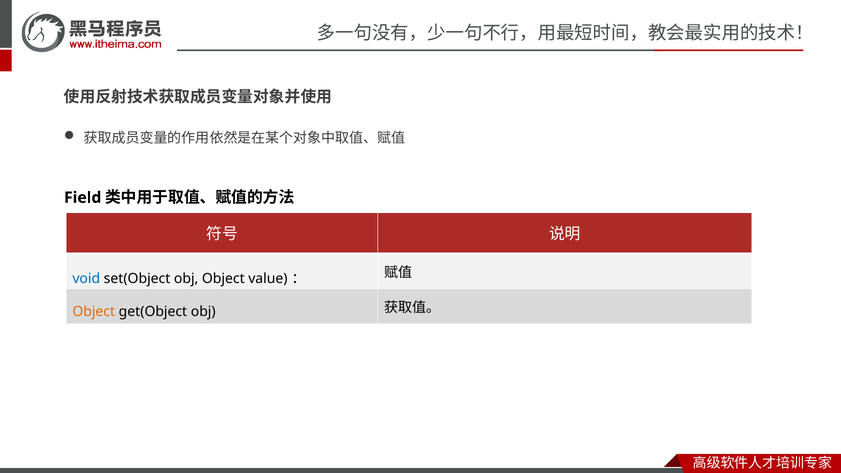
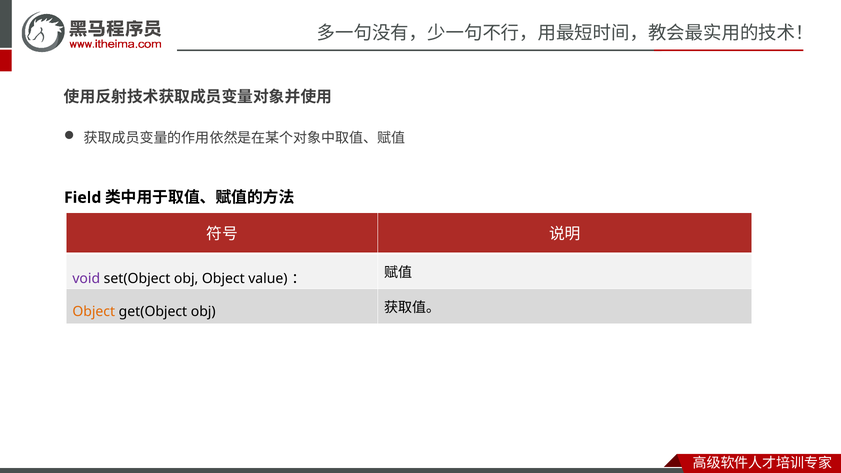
void colour: blue -> purple
